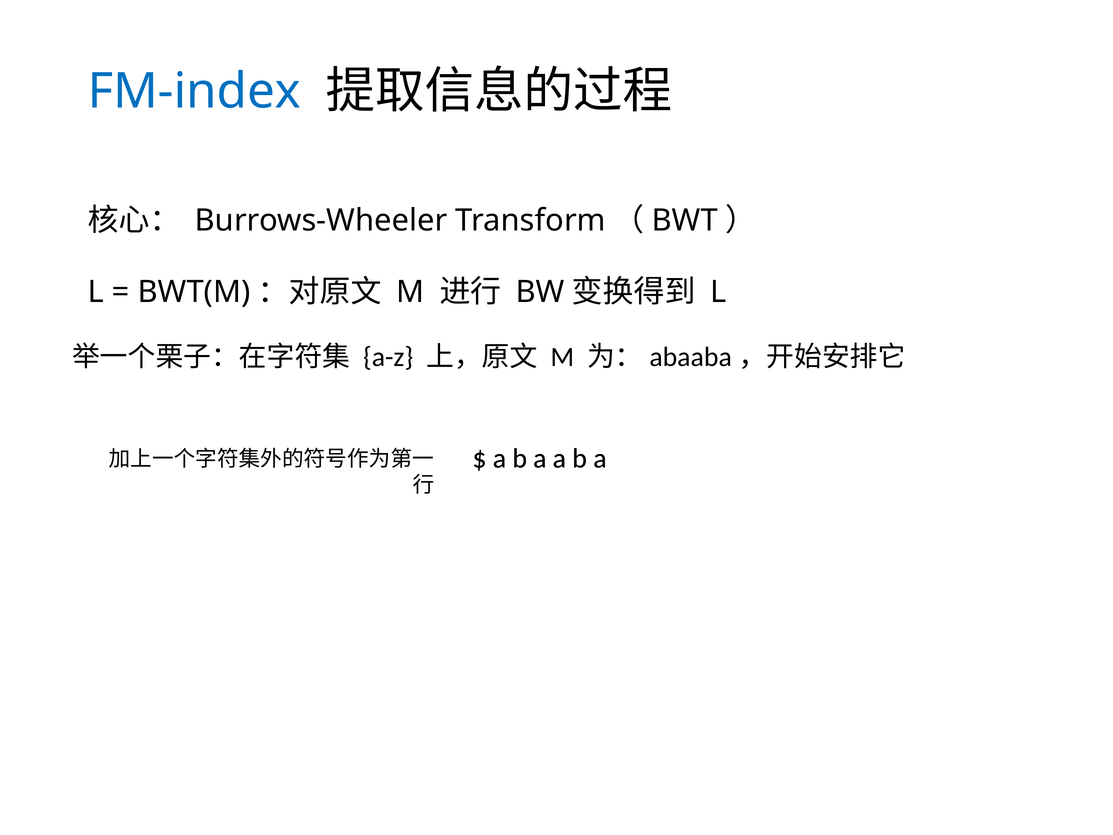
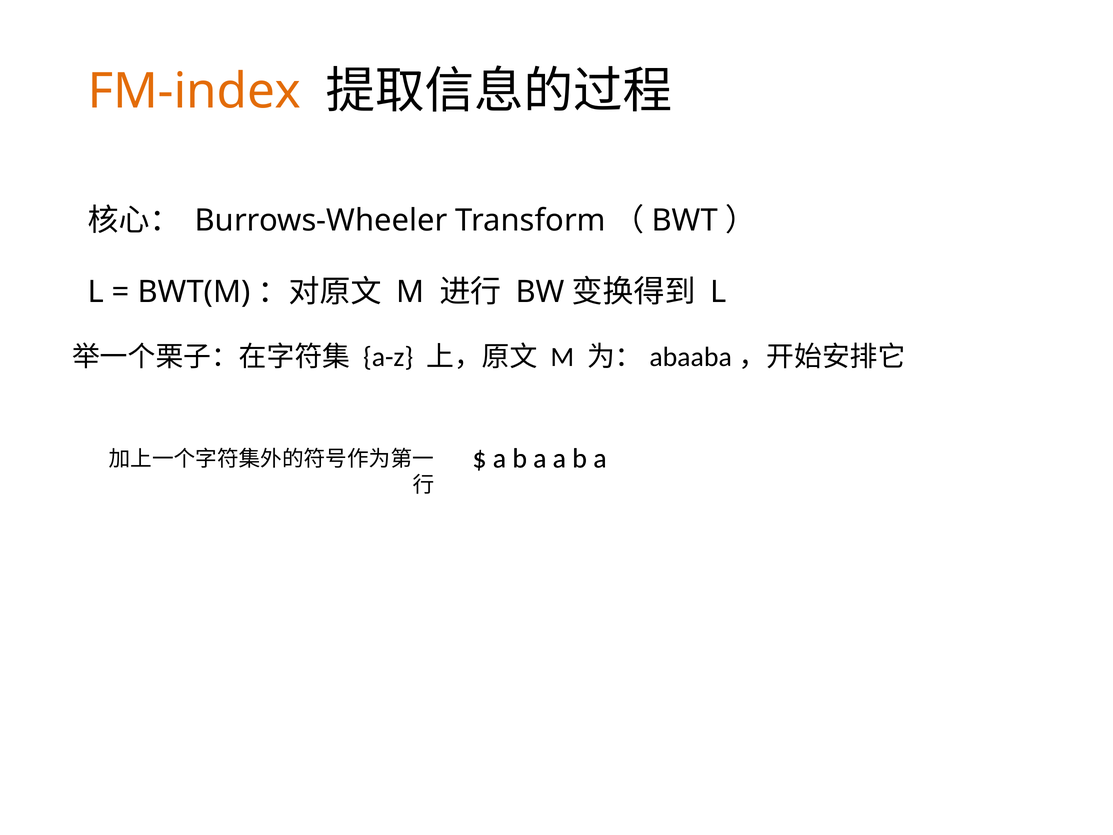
FM-index colour: blue -> orange
